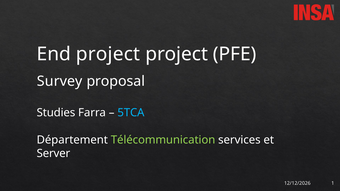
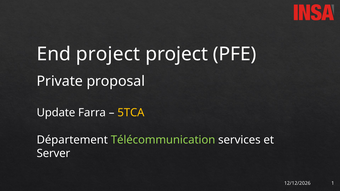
Survey: Survey -> Private
Studies: Studies -> Update
5TCA colour: light blue -> yellow
